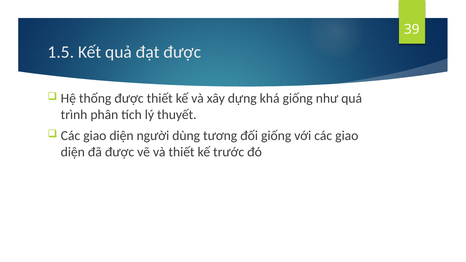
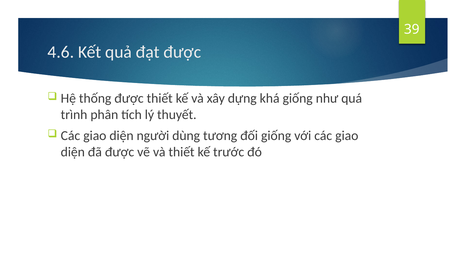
1.5: 1.5 -> 4.6
